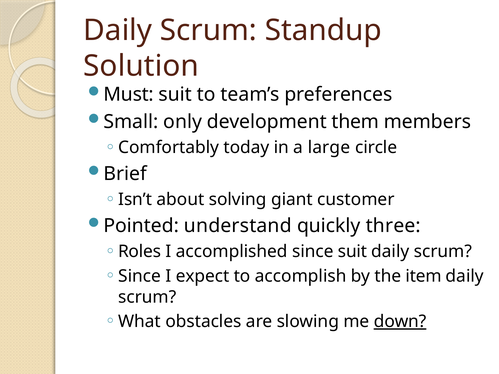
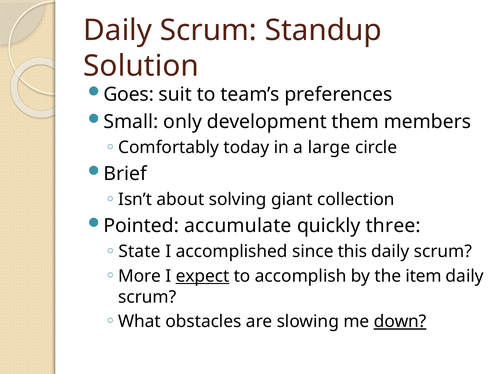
Must: Must -> Goes
customer: customer -> collection
understand: understand -> accumulate
Roles: Roles -> State
since suit: suit -> this
Since at (140, 276): Since -> More
expect underline: none -> present
